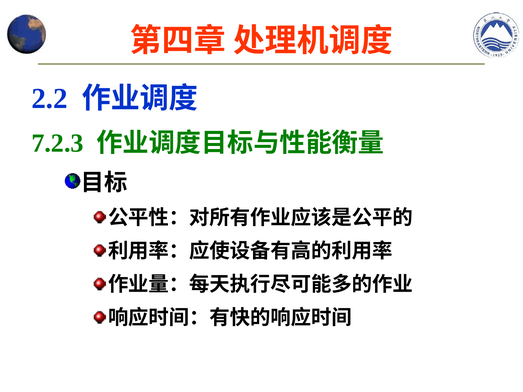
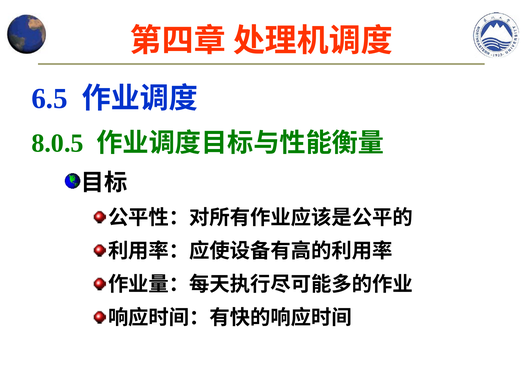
2.2: 2.2 -> 6.5
7.2.3: 7.2.3 -> 8.0.5
